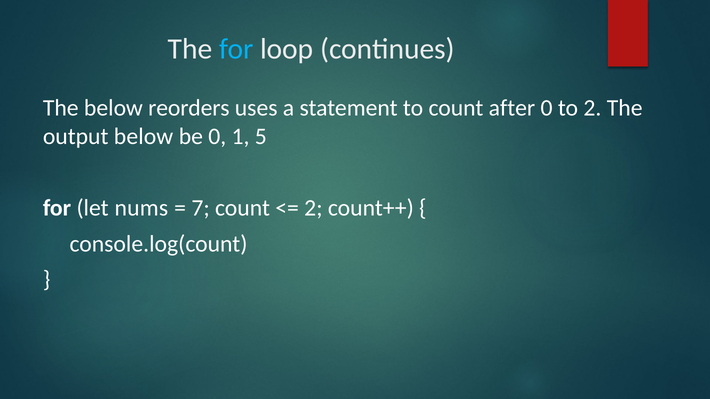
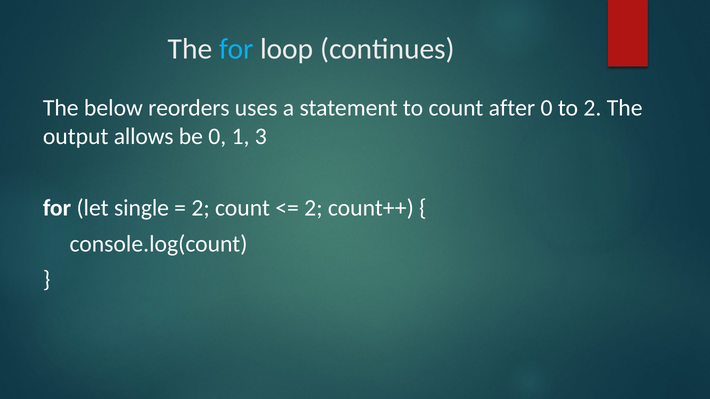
output below: below -> allows
5: 5 -> 3
nums: nums -> single
7 at (201, 208): 7 -> 2
